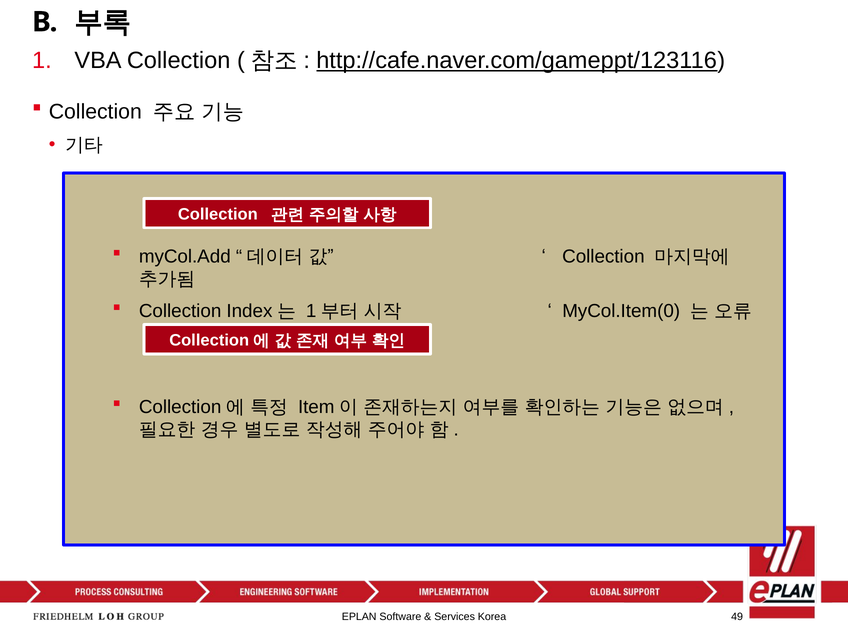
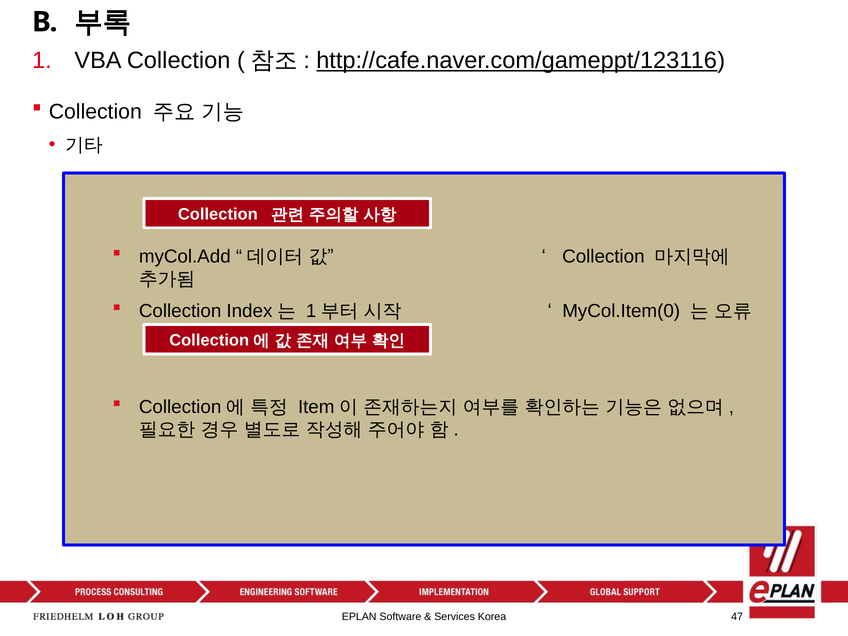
49: 49 -> 47
